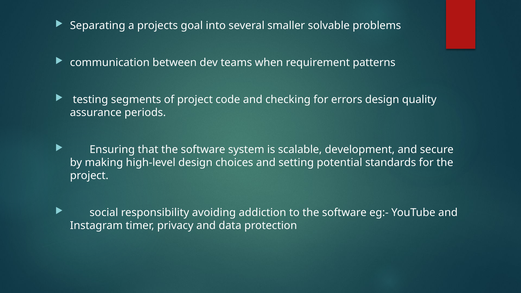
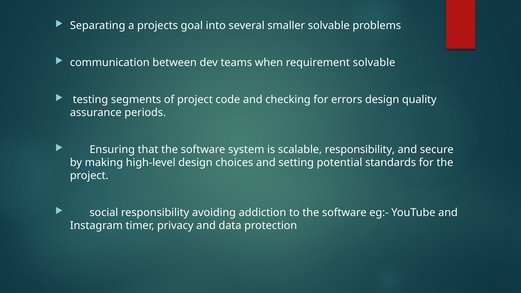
requirement patterns: patterns -> solvable
scalable development: development -> responsibility
